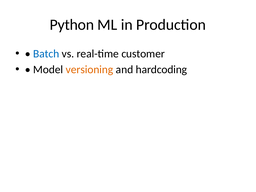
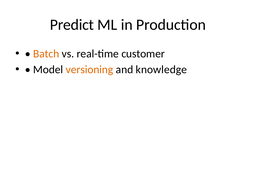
Python: Python -> Predict
Batch colour: blue -> orange
hardcoding: hardcoding -> knowledge
